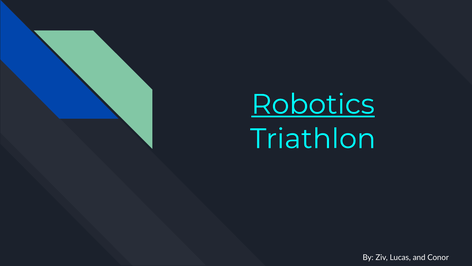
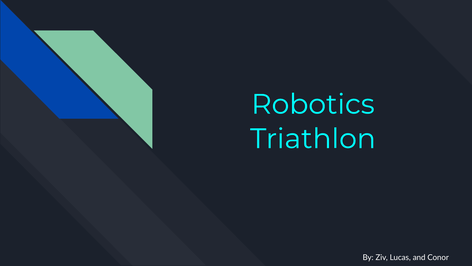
Robotics underline: present -> none
